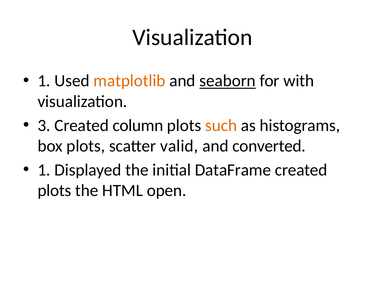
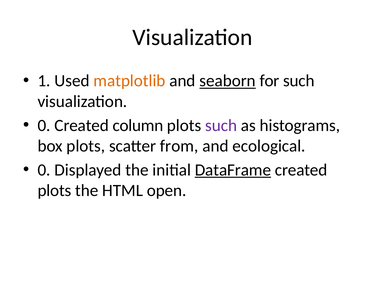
for with: with -> such
3 at (44, 125): 3 -> 0
such at (221, 125) colour: orange -> purple
valid: valid -> from
converted: converted -> ecological
1 at (44, 170): 1 -> 0
DataFrame underline: none -> present
